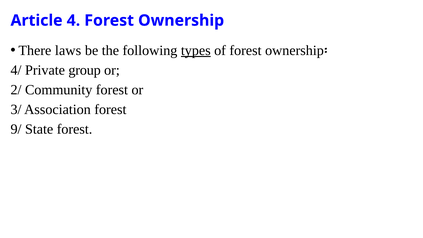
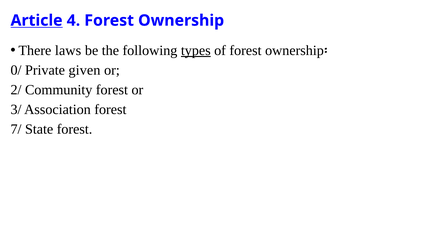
Article underline: none -> present
4/: 4/ -> 0/
group: group -> given
9/: 9/ -> 7/
